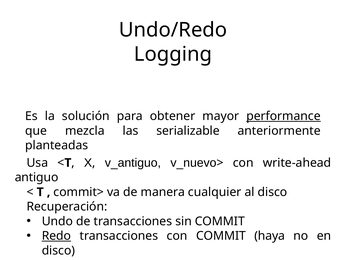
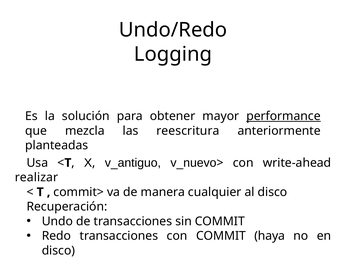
serializable: serializable -> reescritura
antiguo: antiguo -> realizar
Redo underline: present -> none
